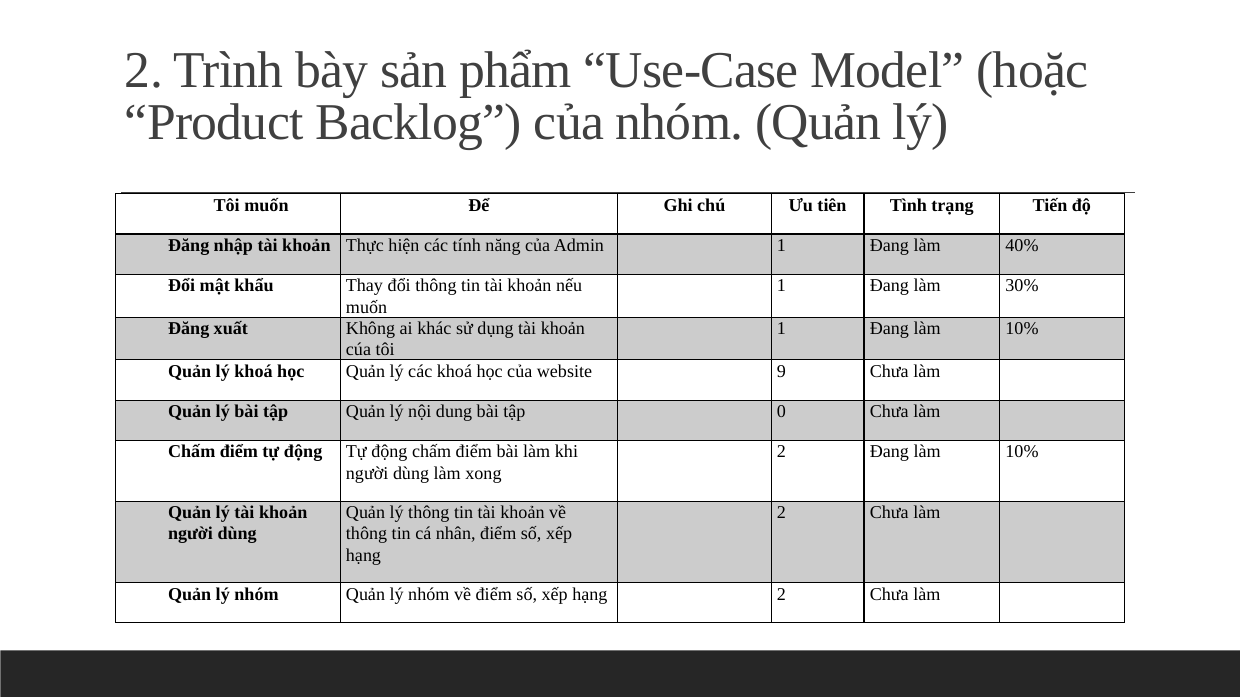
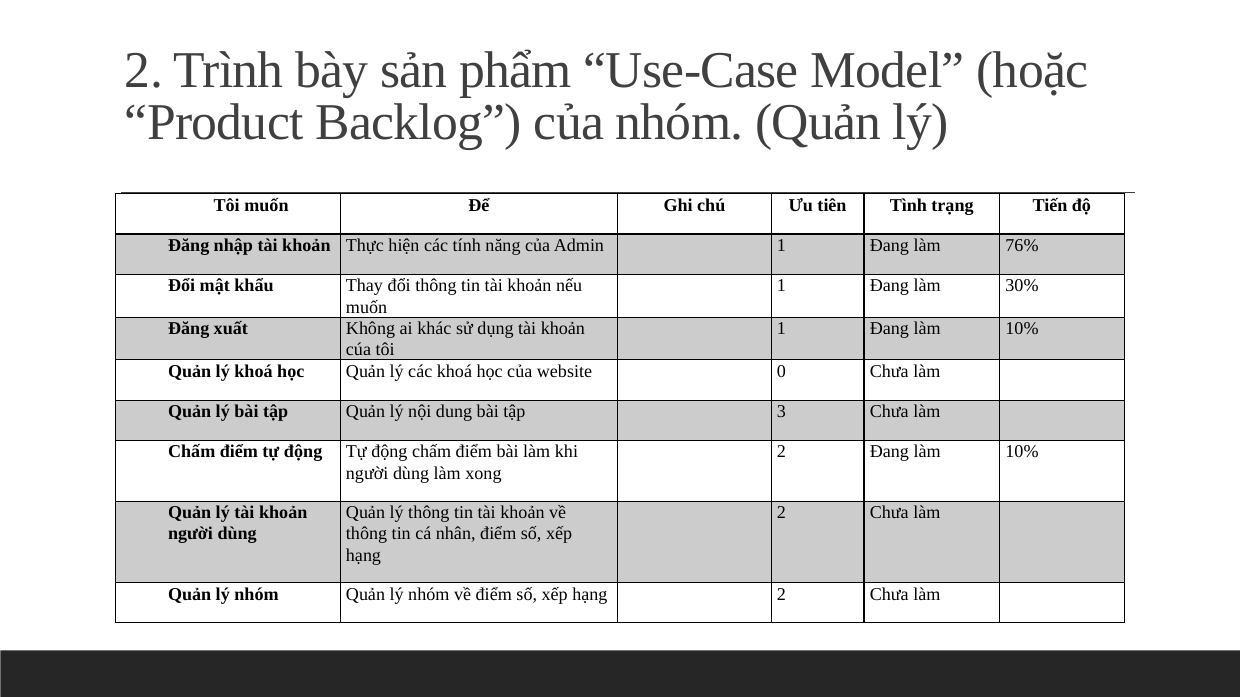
40%: 40% -> 76%
9: 9 -> 0
0: 0 -> 3
